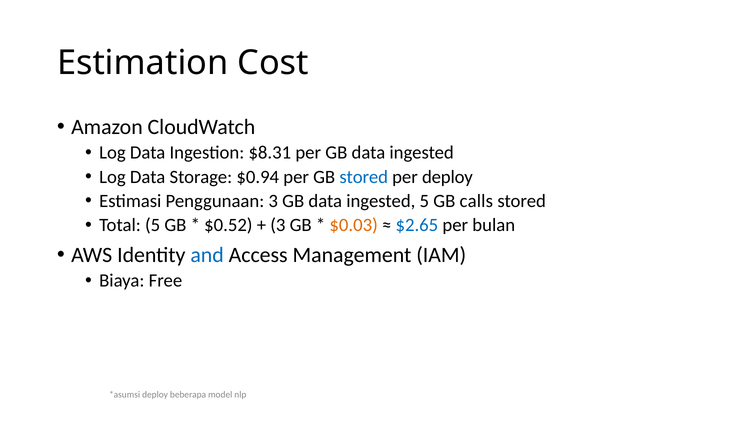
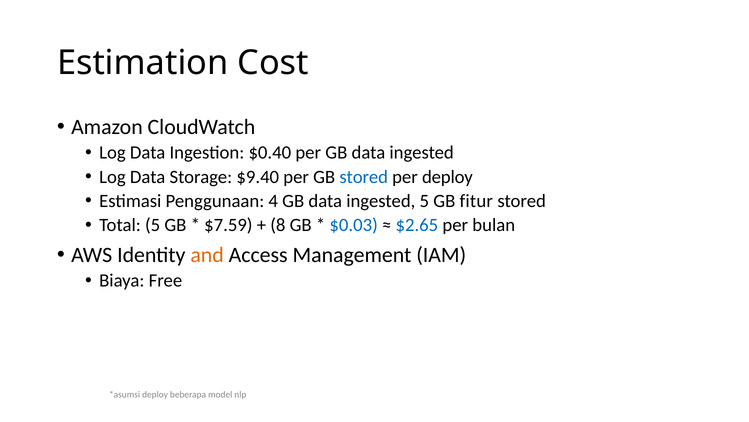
$8.31: $8.31 -> $0.40
$0.94: $0.94 -> $9.40
Penggunaan 3: 3 -> 4
calls: calls -> fitur
$0.52: $0.52 -> $7.59
3 at (278, 225): 3 -> 8
$0.03 colour: orange -> blue
and colour: blue -> orange
